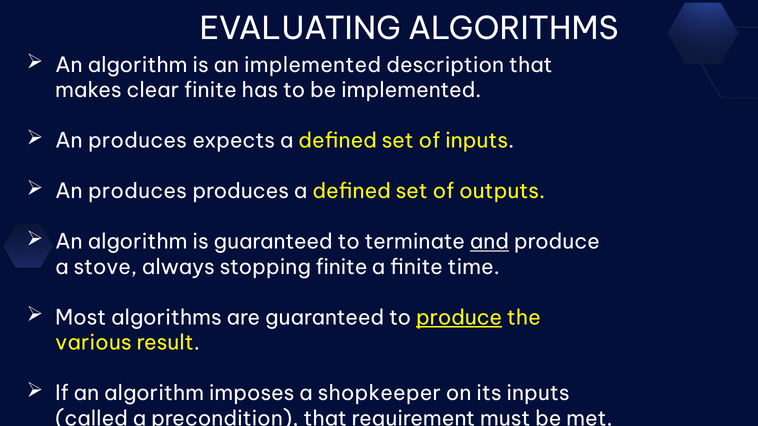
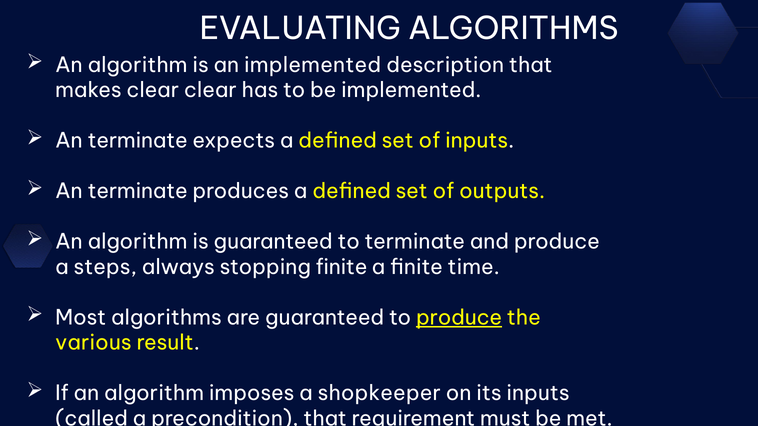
clear finite: finite -> clear
produces at (137, 141): produces -> terminate
produces at (137, 192): produces -> terminate
and underline: present -> none
stove: stove -> steps
